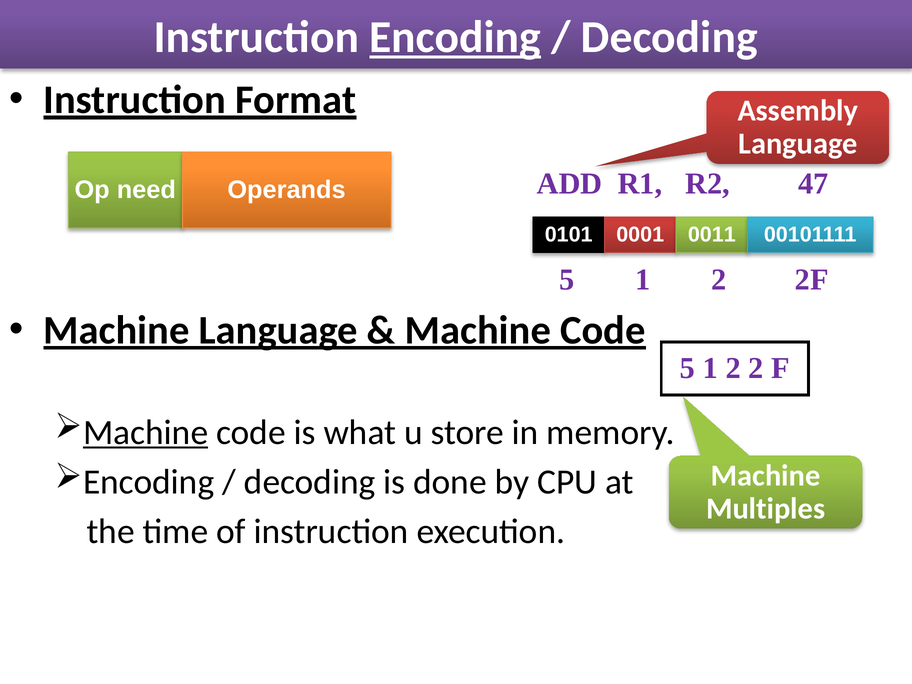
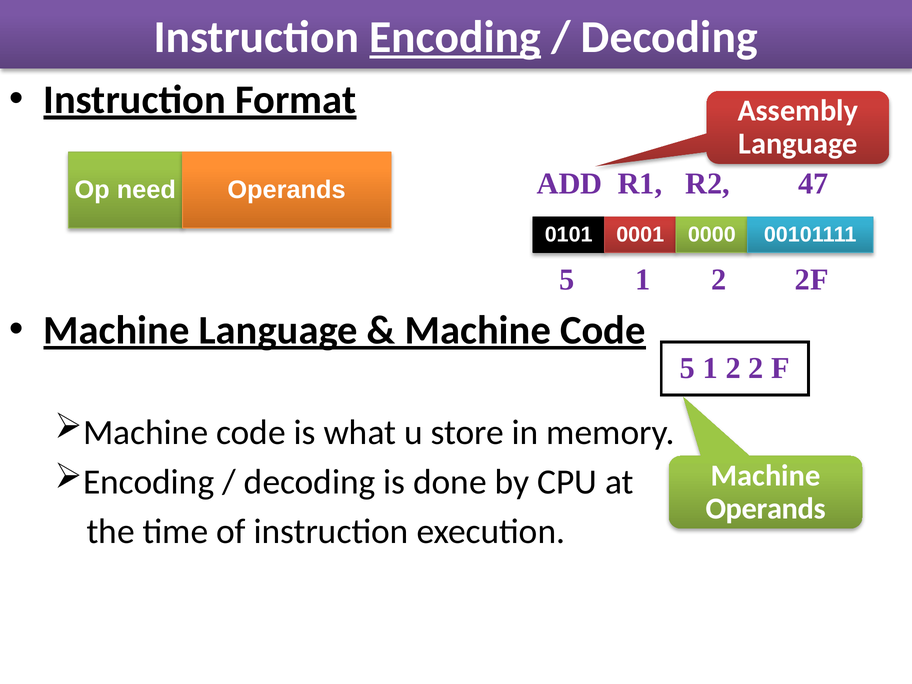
0011: 0011 -> 0000
Machine at (146, 432) underline: present -> none
Multiples at (766, 509): Multiples -> Operands
